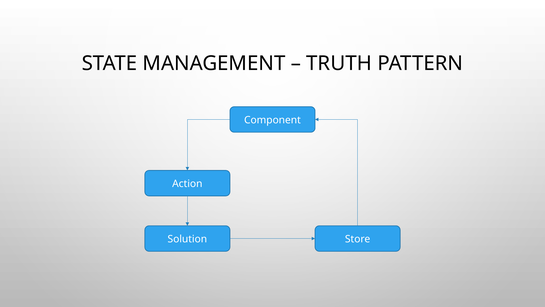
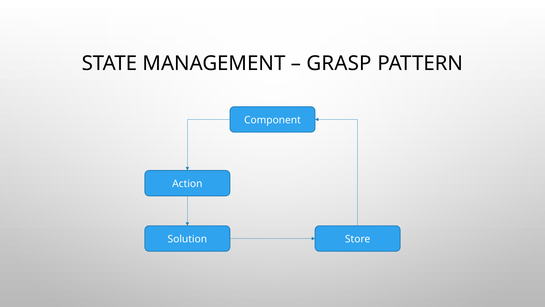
TRUTH: TRUTH -> GRASP
